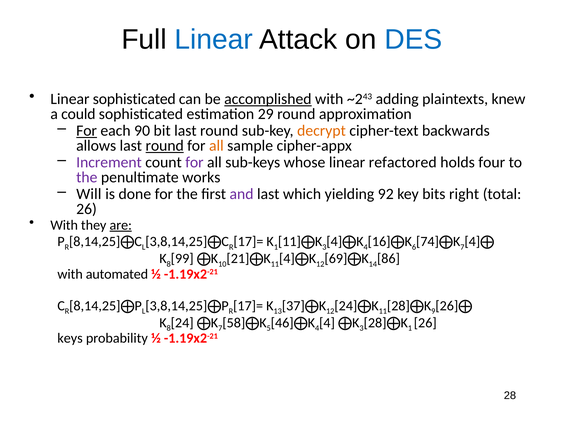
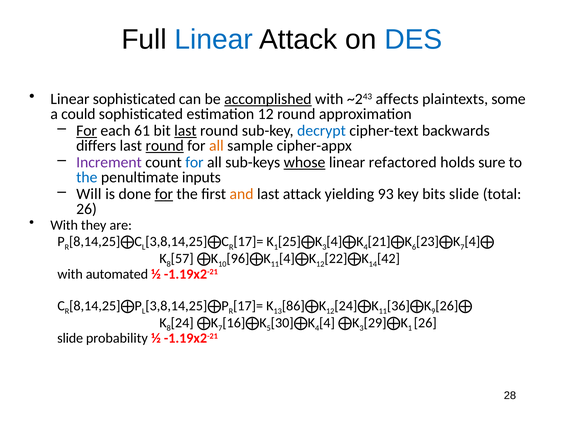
adding: adding -> affects
knew: knew -> some
estimation 29: 29 -> 12
90: 90 -> 61
last at (185, 131) underline: none -> present
decrypt colour: orange -> blue
allows: allows -> differs
for at (194, 162) colour: purple -> blue
whose underline: none -> present
four: four -> sure
the at (87, 177) colour: purple -> blue
works: works -> inputs
for at (164, 194) underline: none -> present
and colour: purple -> orange
last which: which -> attack
92: 92 -> 93
bits right: right -> slide
are underline: present -> none
11 at (289, 242): 11 -> 25
16: 16 -> 21
74: 74 -> 23
21: 21 -> 96
69: 69 -> 22
86: 86 -> 42
99: 99 -> 57
37: 37 -> 86
28 at (398, 306): 28 -> 36
58: 58 -> 16
46: 46 -> 30
28 at (375, 323): 28 -> 29
keys at (70, 338): keys -> slide
